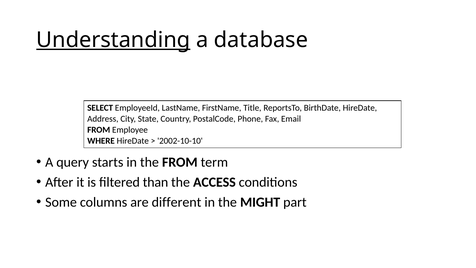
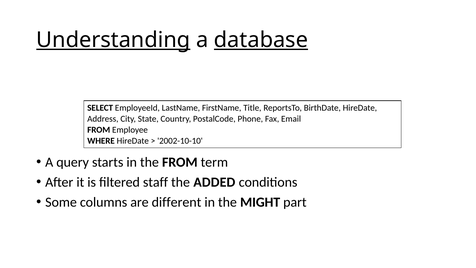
database underline: none -> present
than: than -> staff
ACCESS: ACCESS -> ADDED
